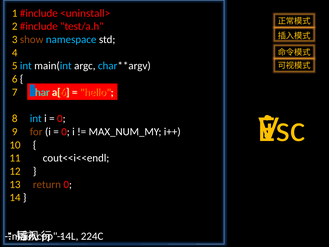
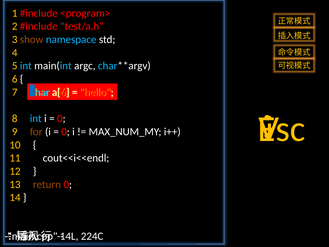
<uninstall>: <uninstall> -> <program>
